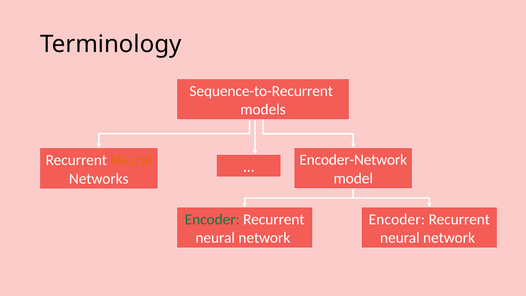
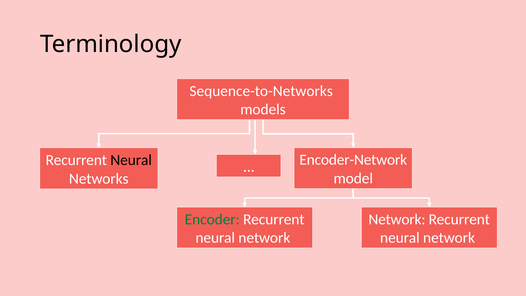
Sequence-to-Recurrent: Sequence-to-Recurrent -> Sequence-to-Networks
Neural at (131, 160) colour: orange -> black
Encoder at (397, 219): Encoder -> Network
